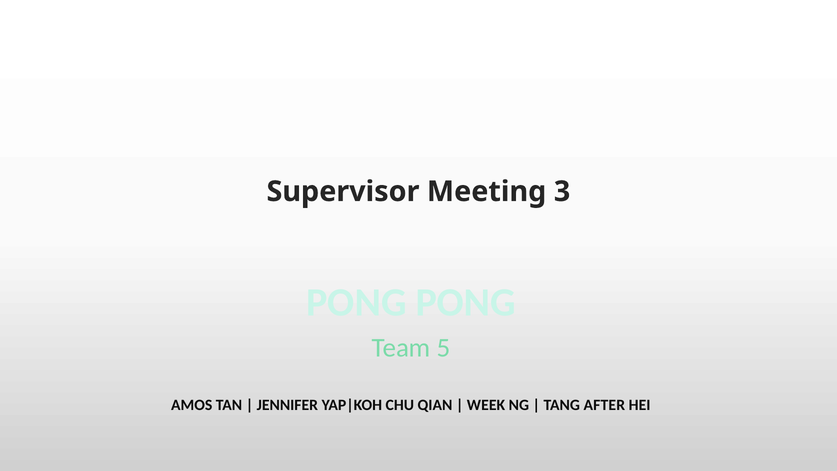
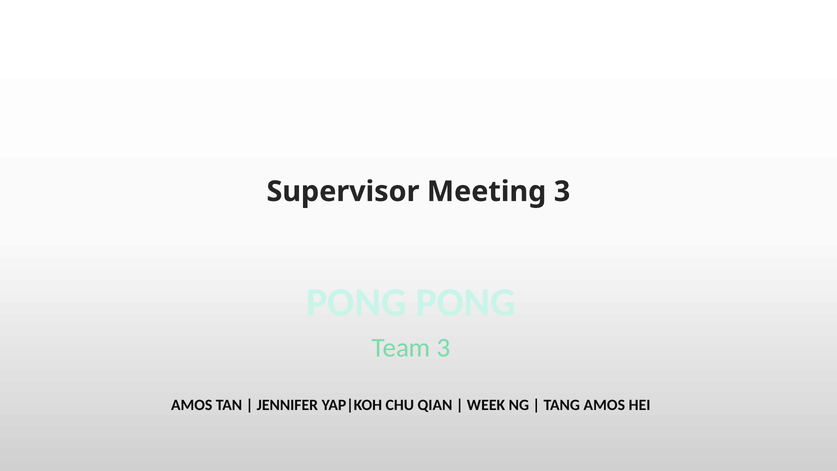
Team 5: 5 -> 3
TANG AFTER: AFTER -> AMOS
